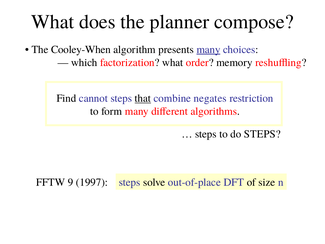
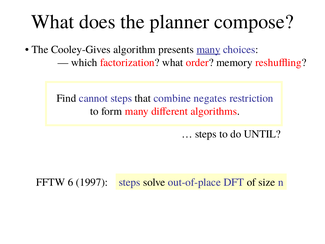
Cooley-When: Cooley-When -> Cooley-Gives
that underline: present -> none
do STEPS: STEPS -> UNTIL
9: 9 -> 6
